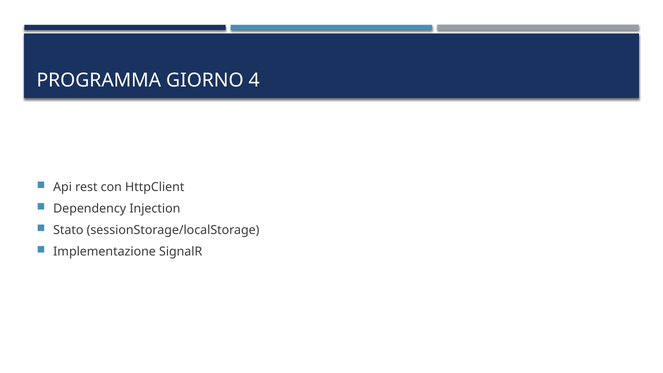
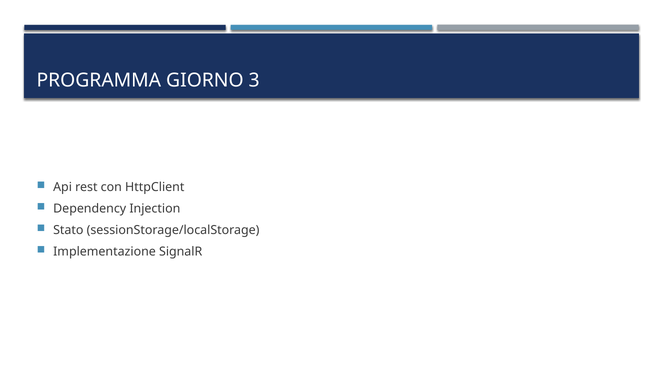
4: 4 -> 3
